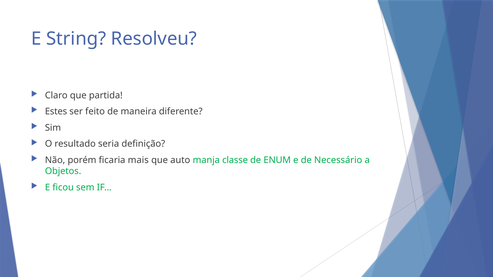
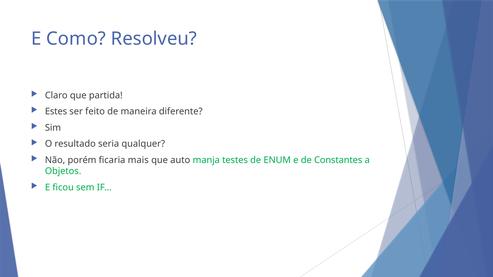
String: String -> Como
definição: definição -> qualquer
classe: classe -> testes
Necessário: Necessário -> Constantes
